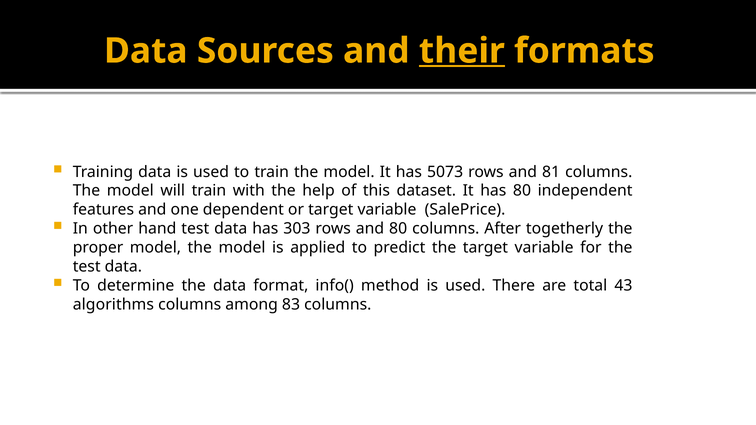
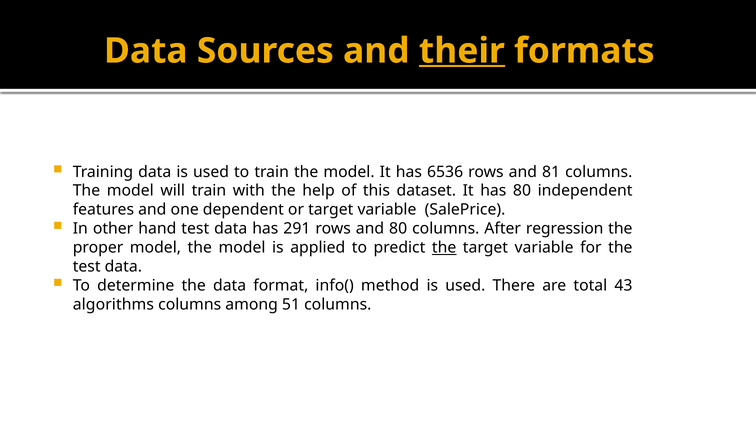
5073: 5073 -> 6536
303: 303 -> 291
togetherly: togetherly -> regression
the at (444, 248) underline: none -> present
83: 83 -> 51
